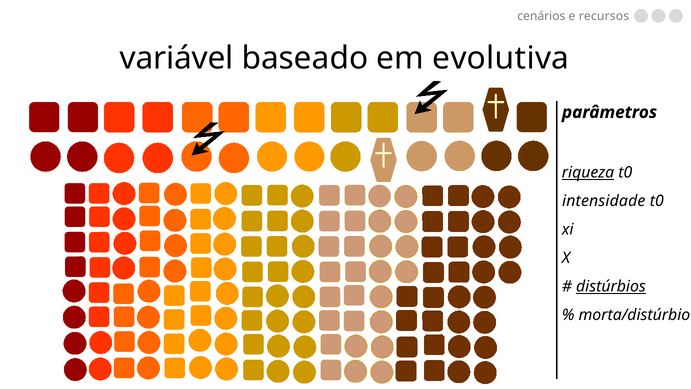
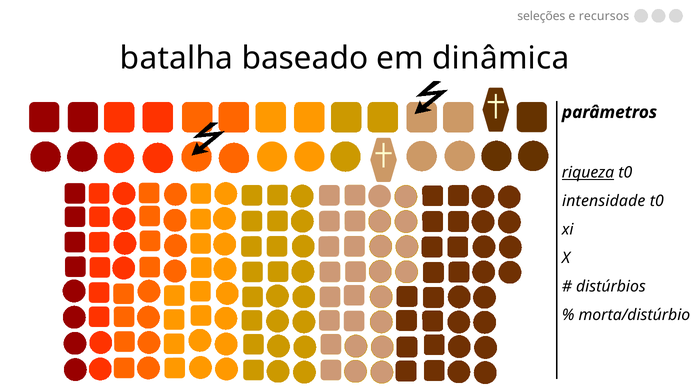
cenários: cenários -> seleções
variável: variável -> batalha
evolutiva: evolutiva -> dinâmica
distúrbios underline: present -> none
